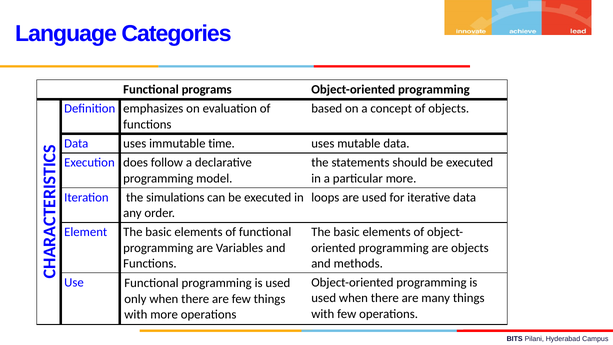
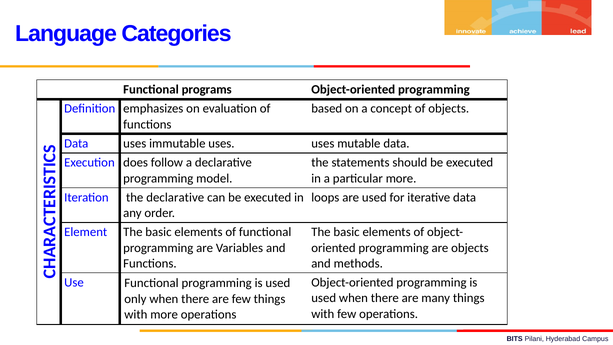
immutable time: time -> uses
the simulations: simulations -> declarative
